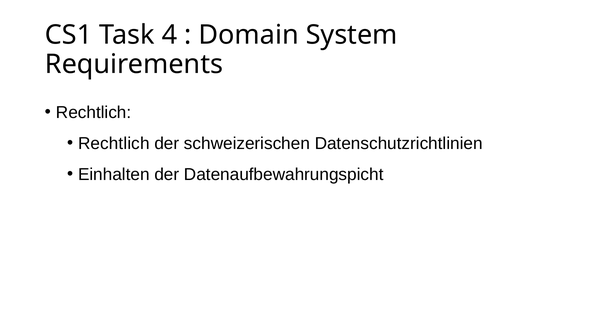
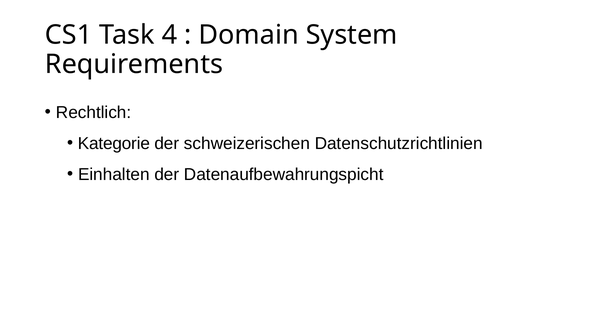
Rechtlich at (114, 143): Rechtlich -> Kategorie
